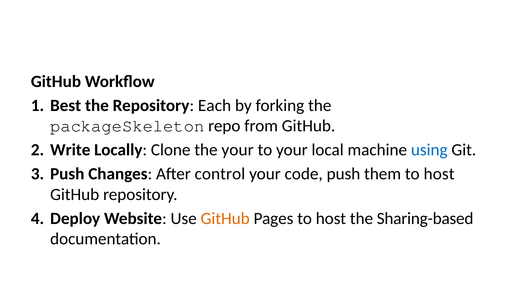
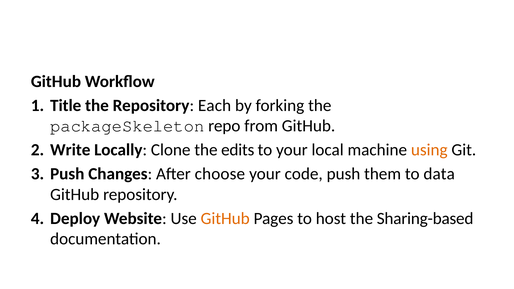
Best: Best -> Title
the your: your -> edits
using colour: blue -> orange
control: control -> choose
them to host: host -> data
